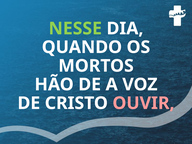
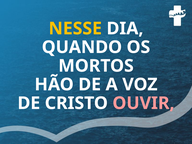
NESSE colour: light green -> yellow
